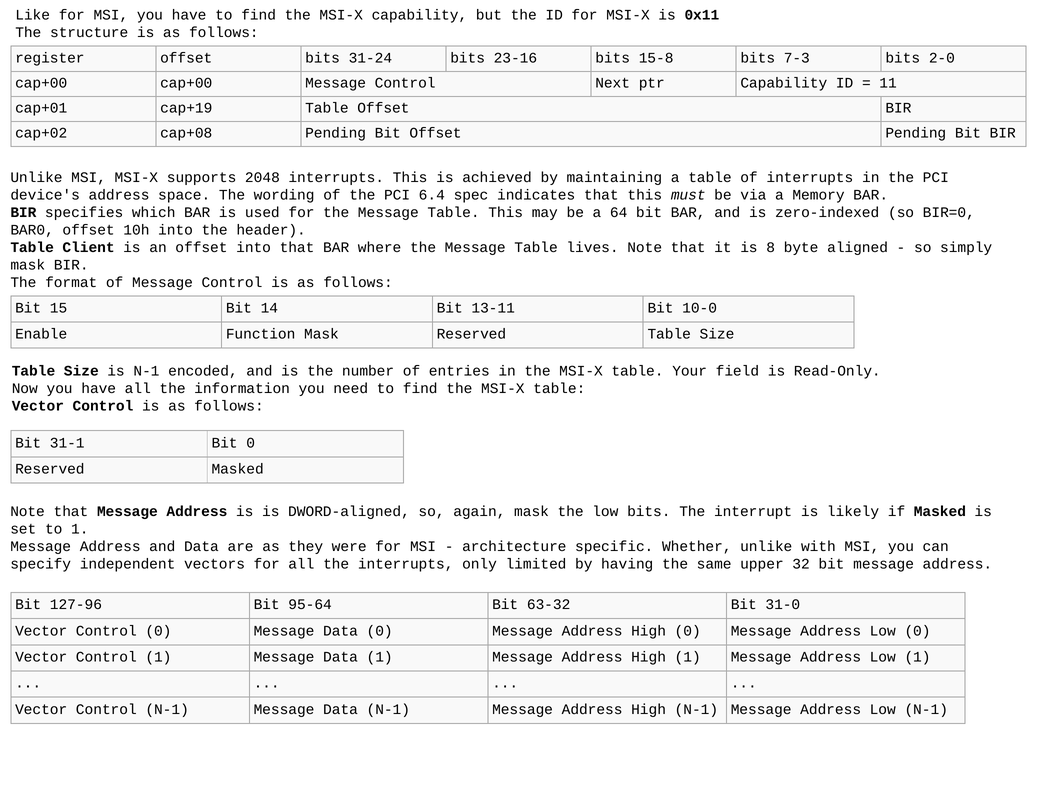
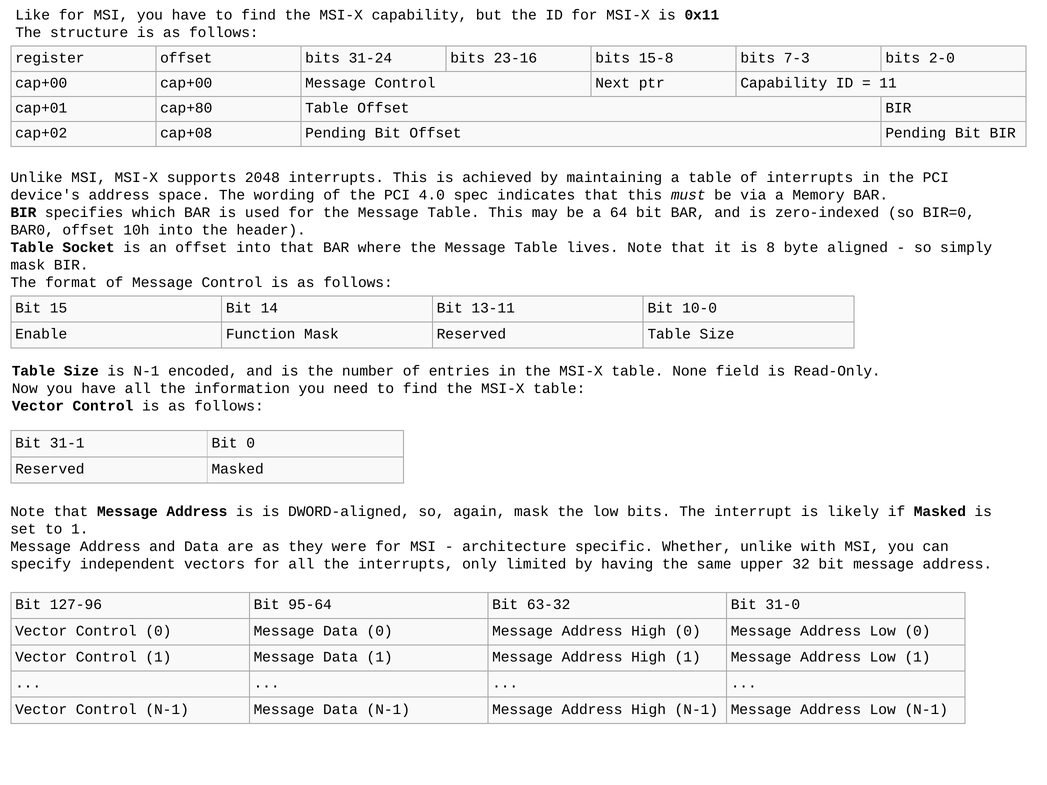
cap+19: cap+19 -> cap+80
6.4: 6.4 -> 4.0
Client: Client -> Socket
Your: Your -> None
